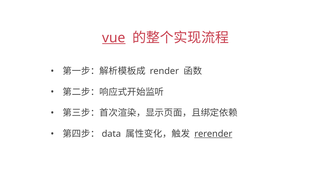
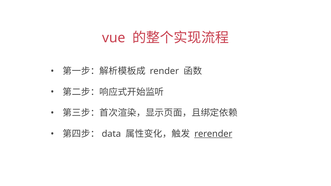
vue underline: present -> none
